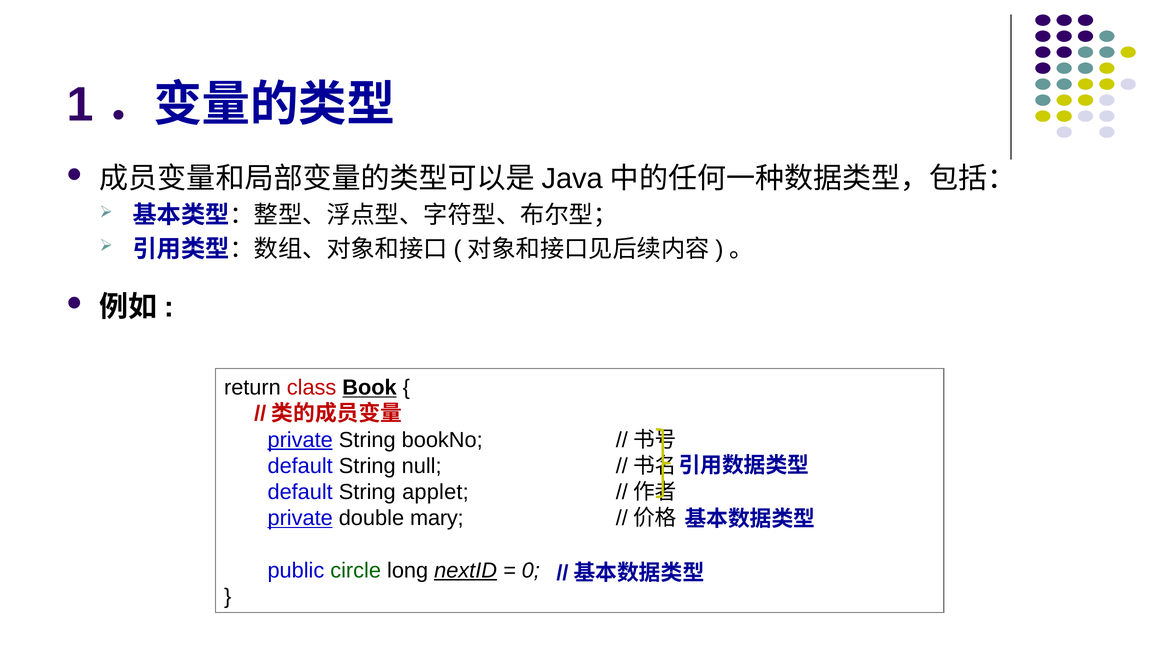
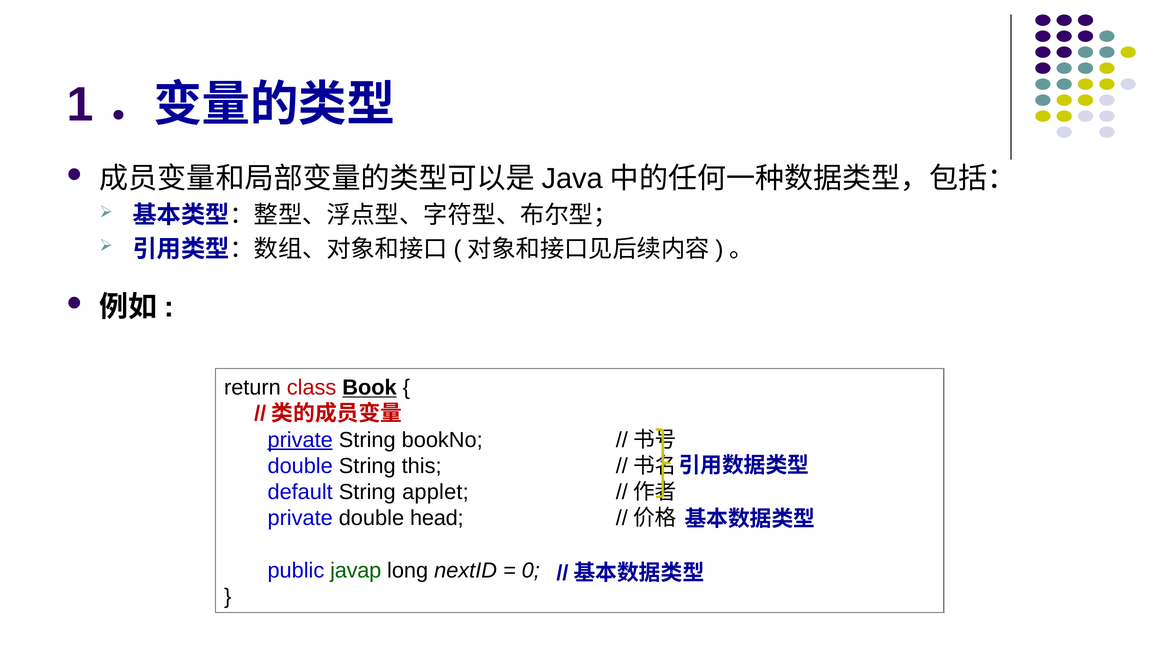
default at (300, 466): default -> double
null: null -> this
private at (300, 518) underline: present -> none
mary: mary -> head
circle: circle -> javap
nextID underline: present -> none
